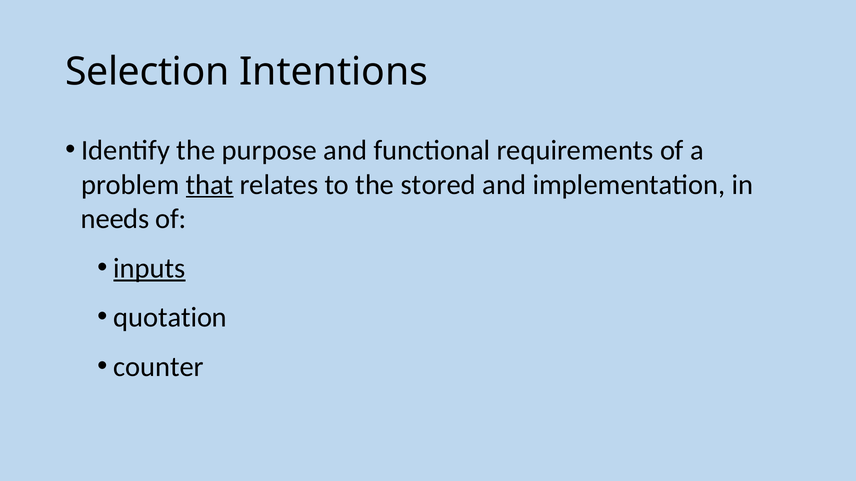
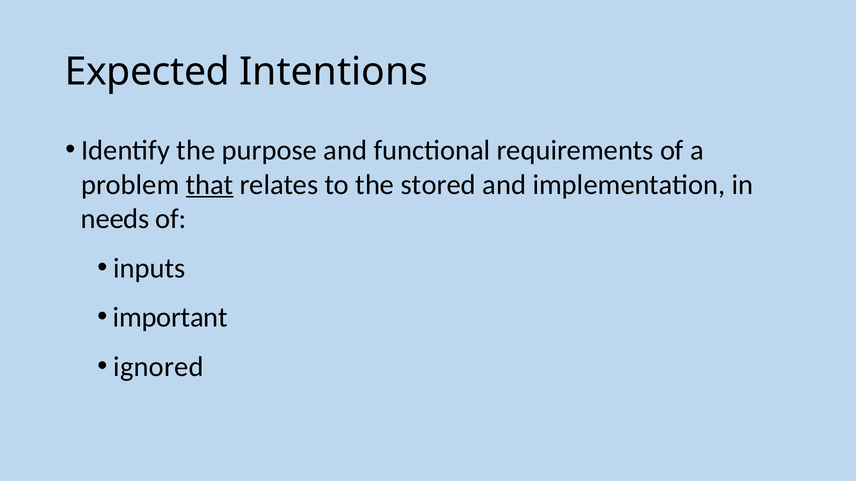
Selection: Selection -> Expected
inputs underline: present -> none
quotation: quotation -> important
counter: counter -> ignored
